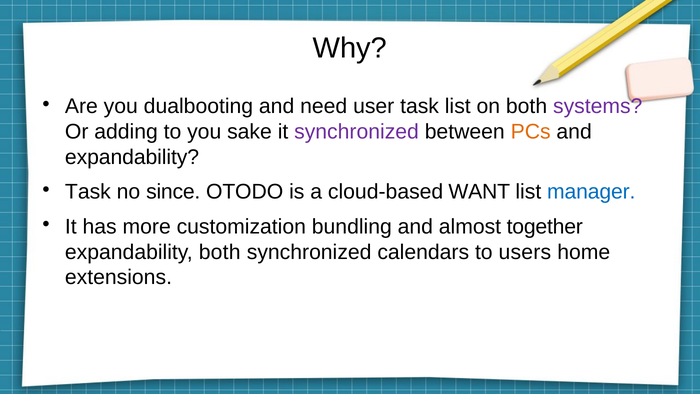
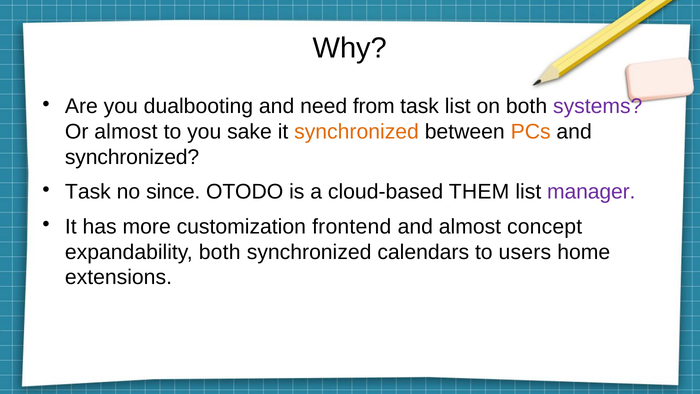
user: user -> from
Or adding: adding -> almost
synchronized at (357, 132) colour: purple -> orange
expandability at (132, 157): expandability -> synchronized
WANT: WANT -> THEM
manager colour: blue -> purple
bundling: bundling -> frontend
together: together -> concept
